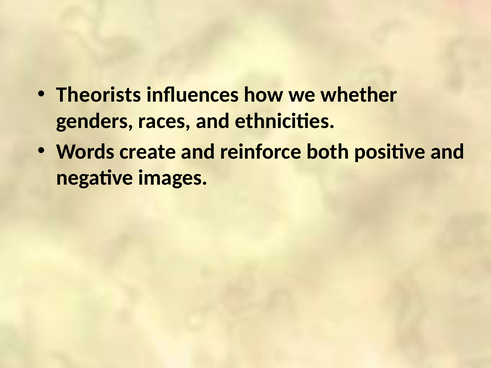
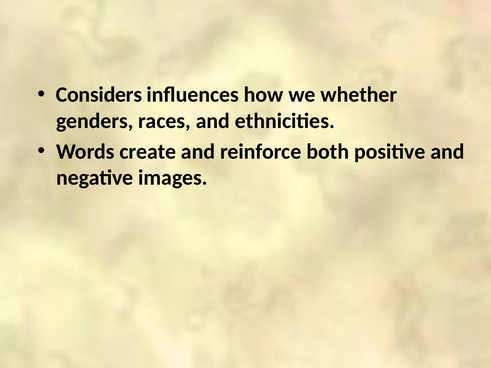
Theorists: Theorists -> Considers
